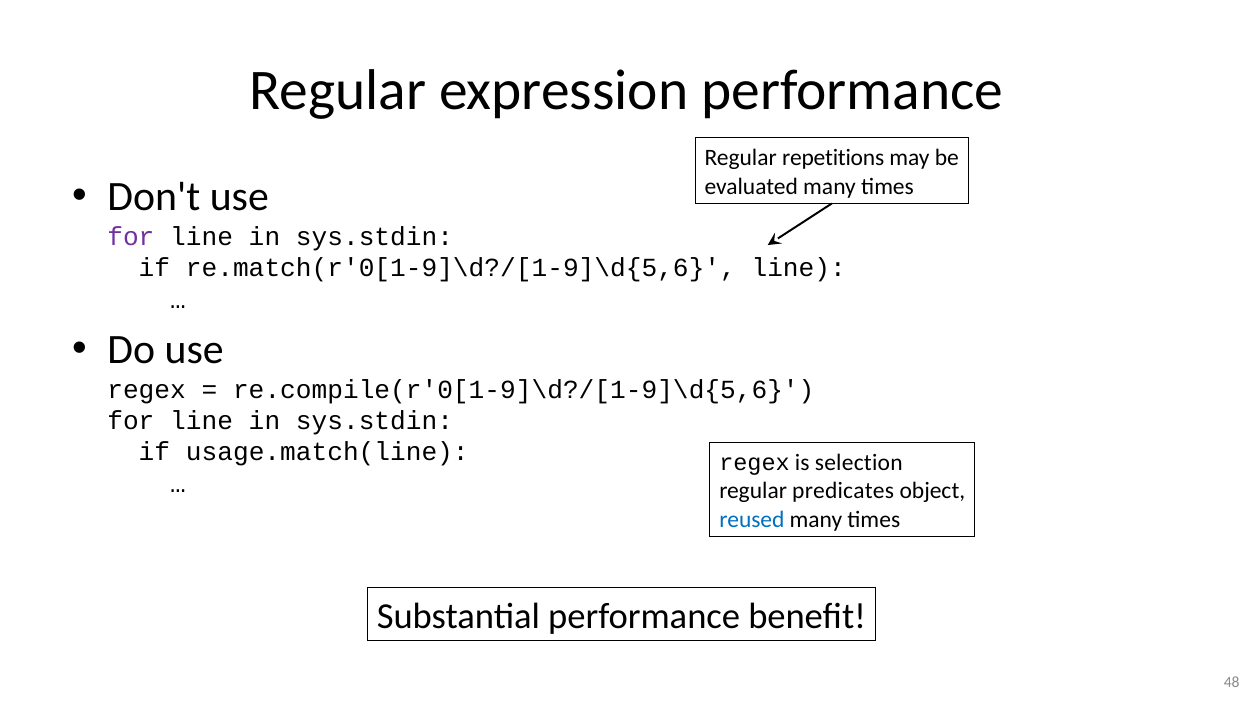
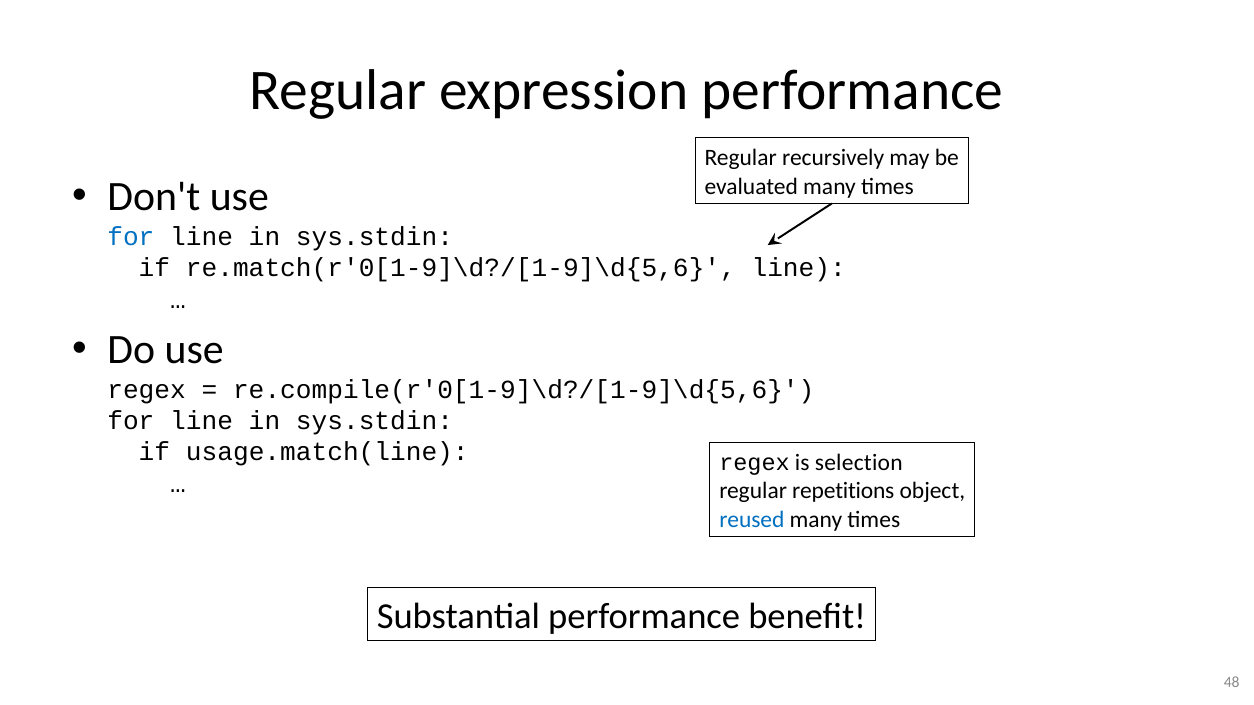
repetitions: repetitions -> recursively
for at (131, 237) colour: purple -> blue
predicates: predicates -> repetitions
